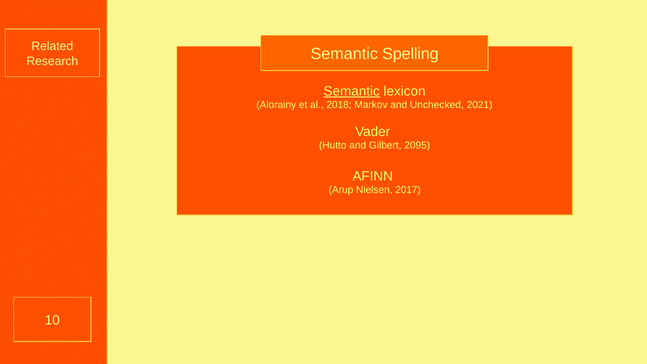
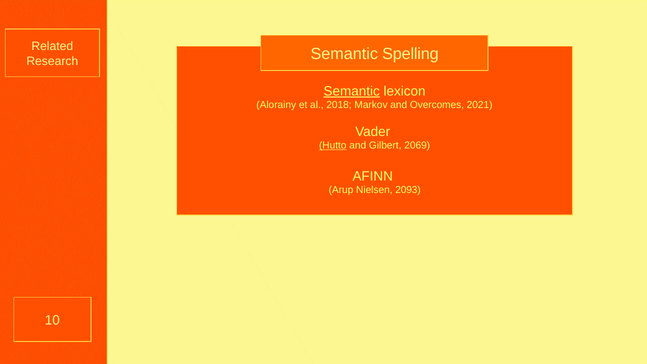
Unchecked: Unchecked -> Overcomes
Hutto underline: none -> present
2095: 2095 -> 2069
2017: 2017 -> 2093
